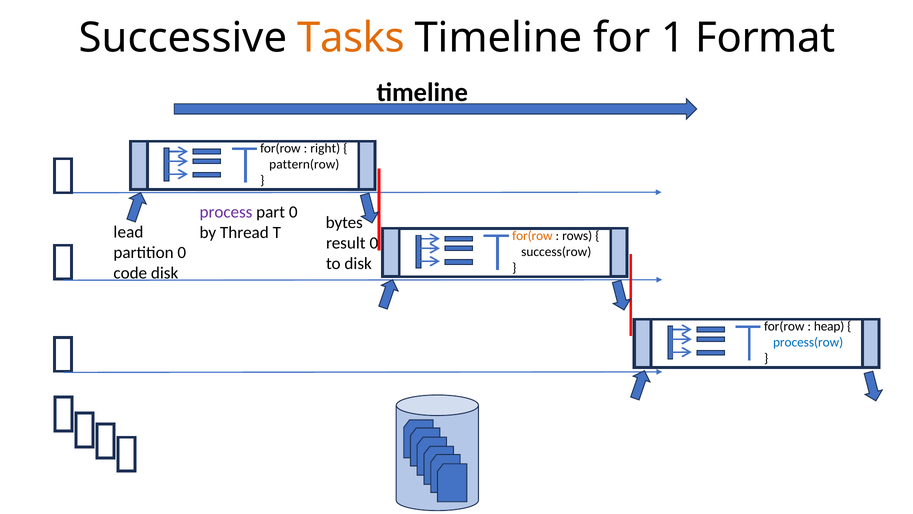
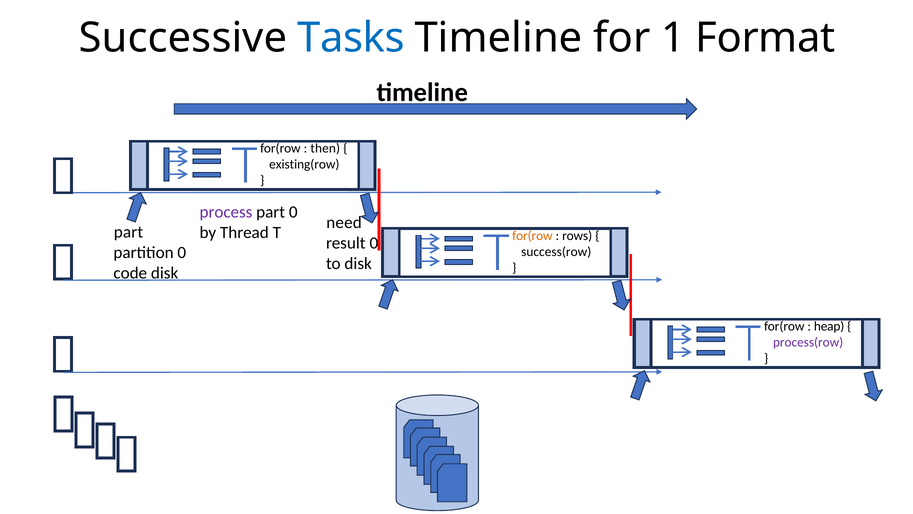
Tasks colour: orange -> blue
right: right -> then
pattern(row: pattern(row -> existing(row
bytes: bytes -> need
lead at (128, 232): lead -> part
process(row colour: blue -> purple
